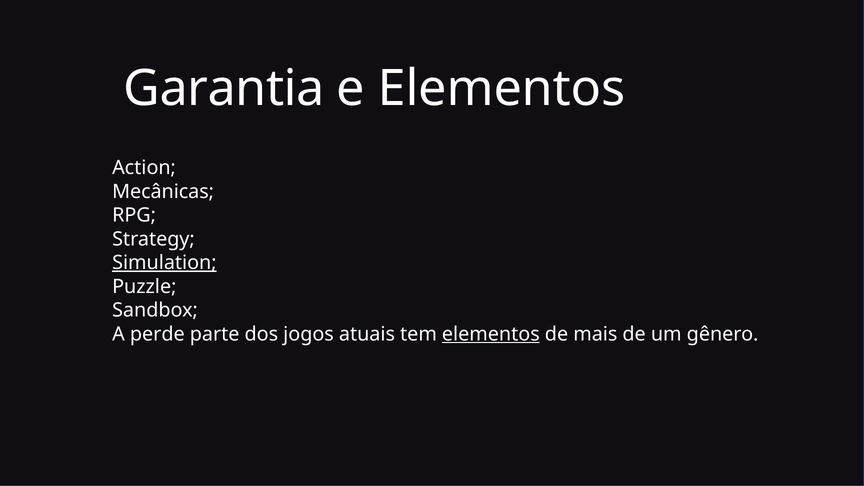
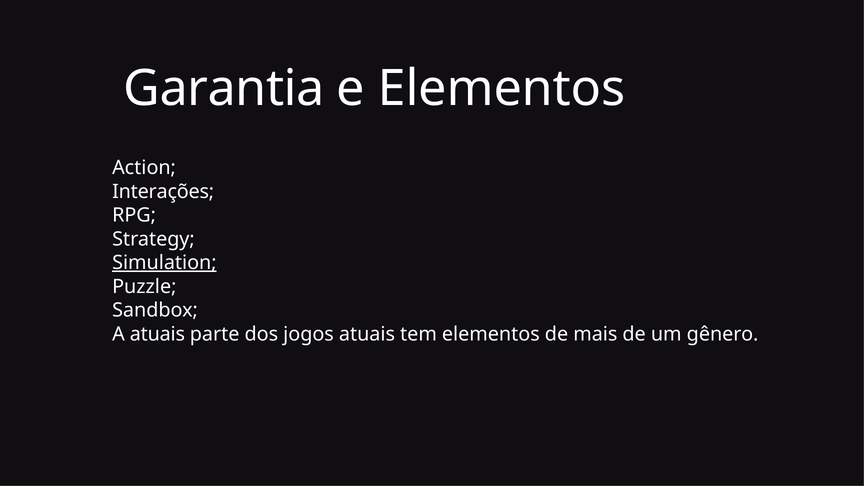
Mecânicas: Mecânicas -> Interações
A perde: perde -> atuais
elementos at (491, 334) underline: present -> none
